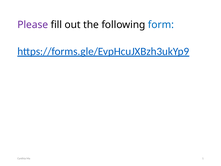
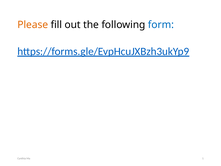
Please colour: purple -> orange
